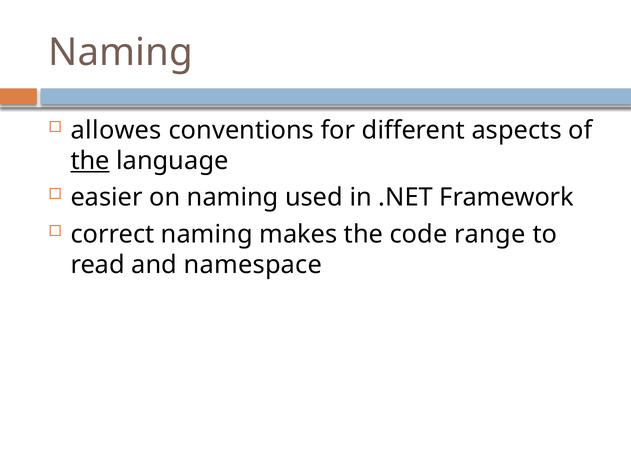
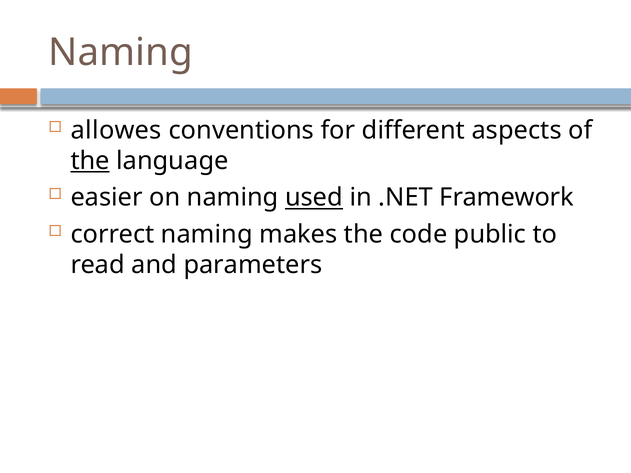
used underline: none -> present
range: range -> public
namespace: namespace -> parameters
